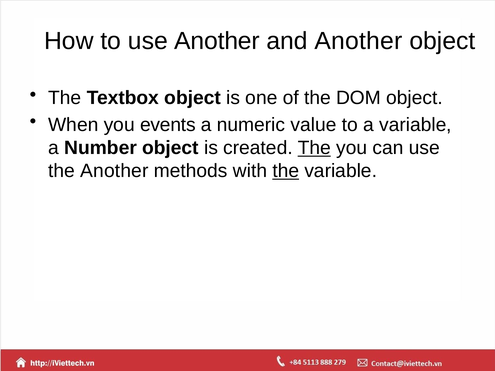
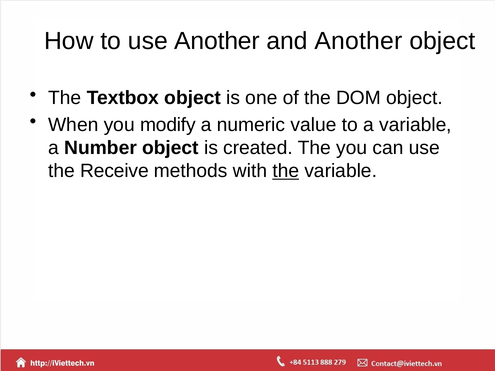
events: events -> modify
The at (314, 148) underline: present -> none
the Another: Another -> Receive
